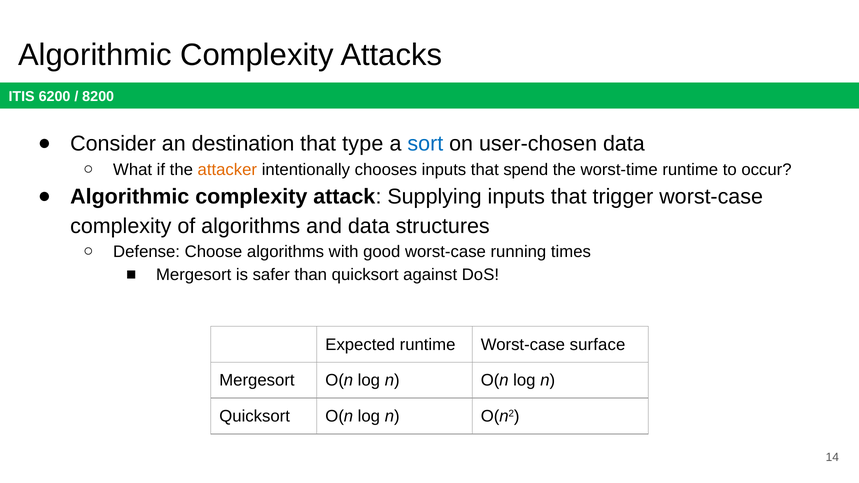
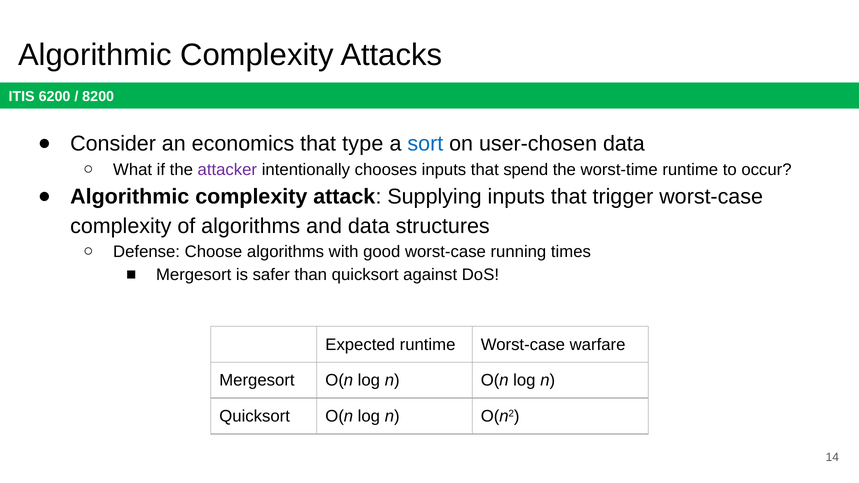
destination: destination -> economics
attacker colour: orange -> purple
surface: surface -> warfare
